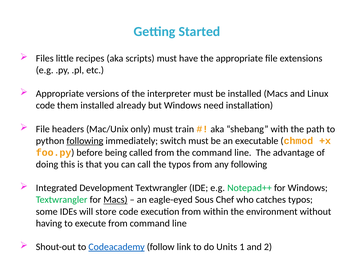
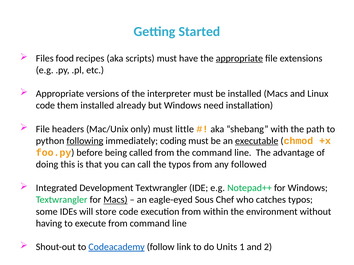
little: little -> food
appropriate at (239, 58) underline: none -> present
train: train -> little
switch: switch -> coding
executable underline: none -> present
any following: following -> followed
